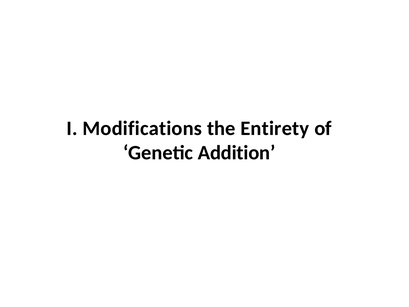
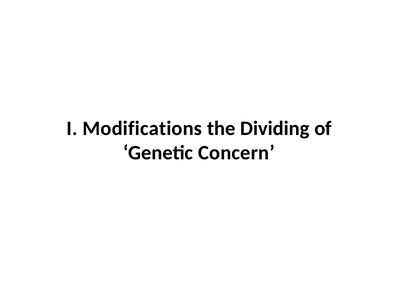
Entirety: Entirety -> Dividing
Addition: Addition -> Concern
